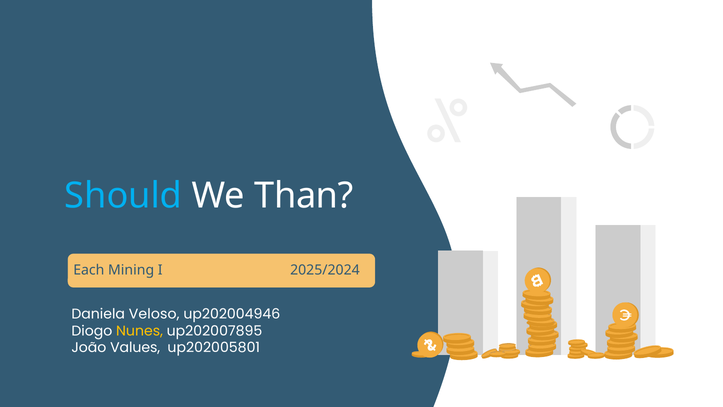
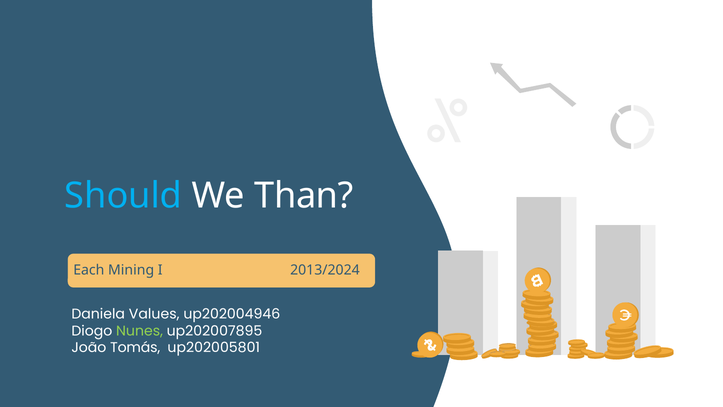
2025/2024: 2025/2024 -> 2013/2024
Veloso: Veloso -> Values
Nunes colour: yellow -> light green
Values: Values -> Tomás
